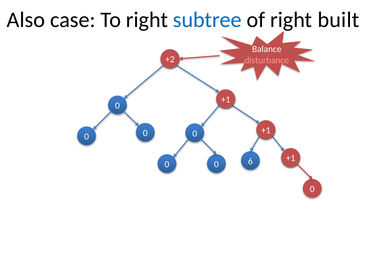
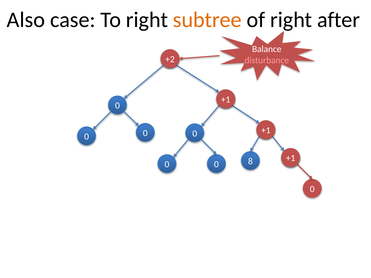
subtree colour: blue -> orange
built: built -> after
6: 6 -> 8
